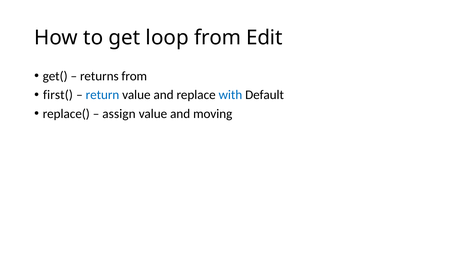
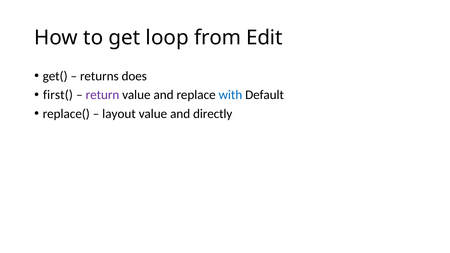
returns from: from -> does
return colour: blue -> purple
assign: assign -> layout
moving: moving -> directly
